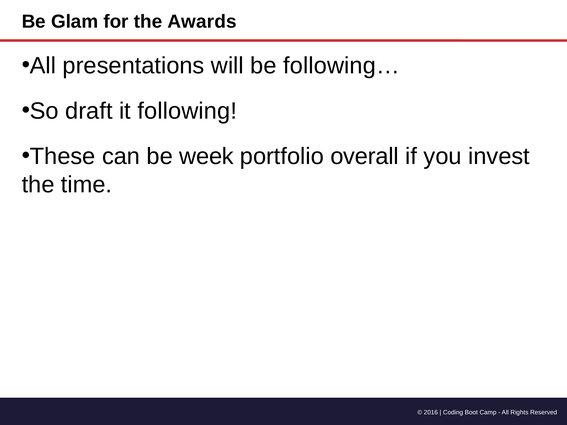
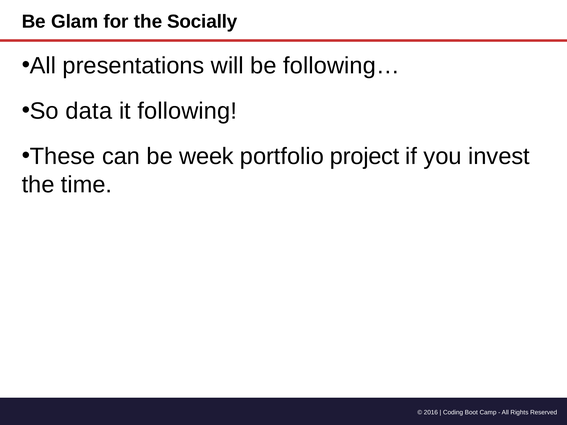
Awards: Awards -> Socially
draft: draft -> data
overall: overall -> project
